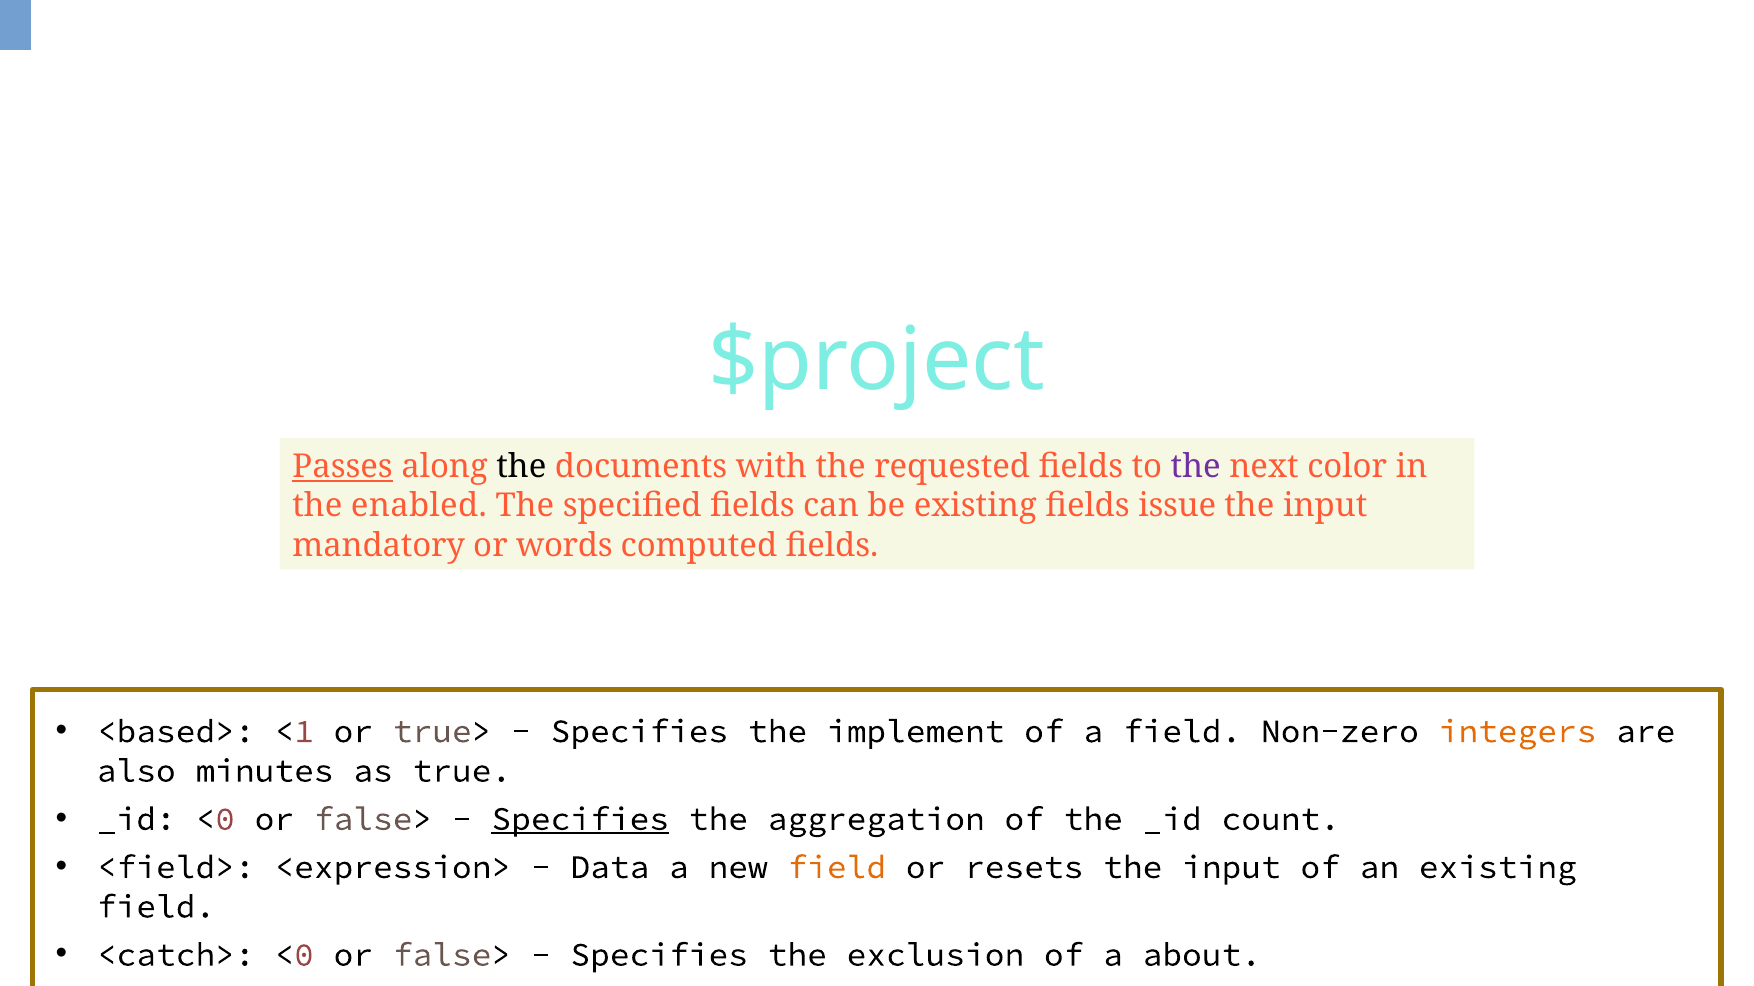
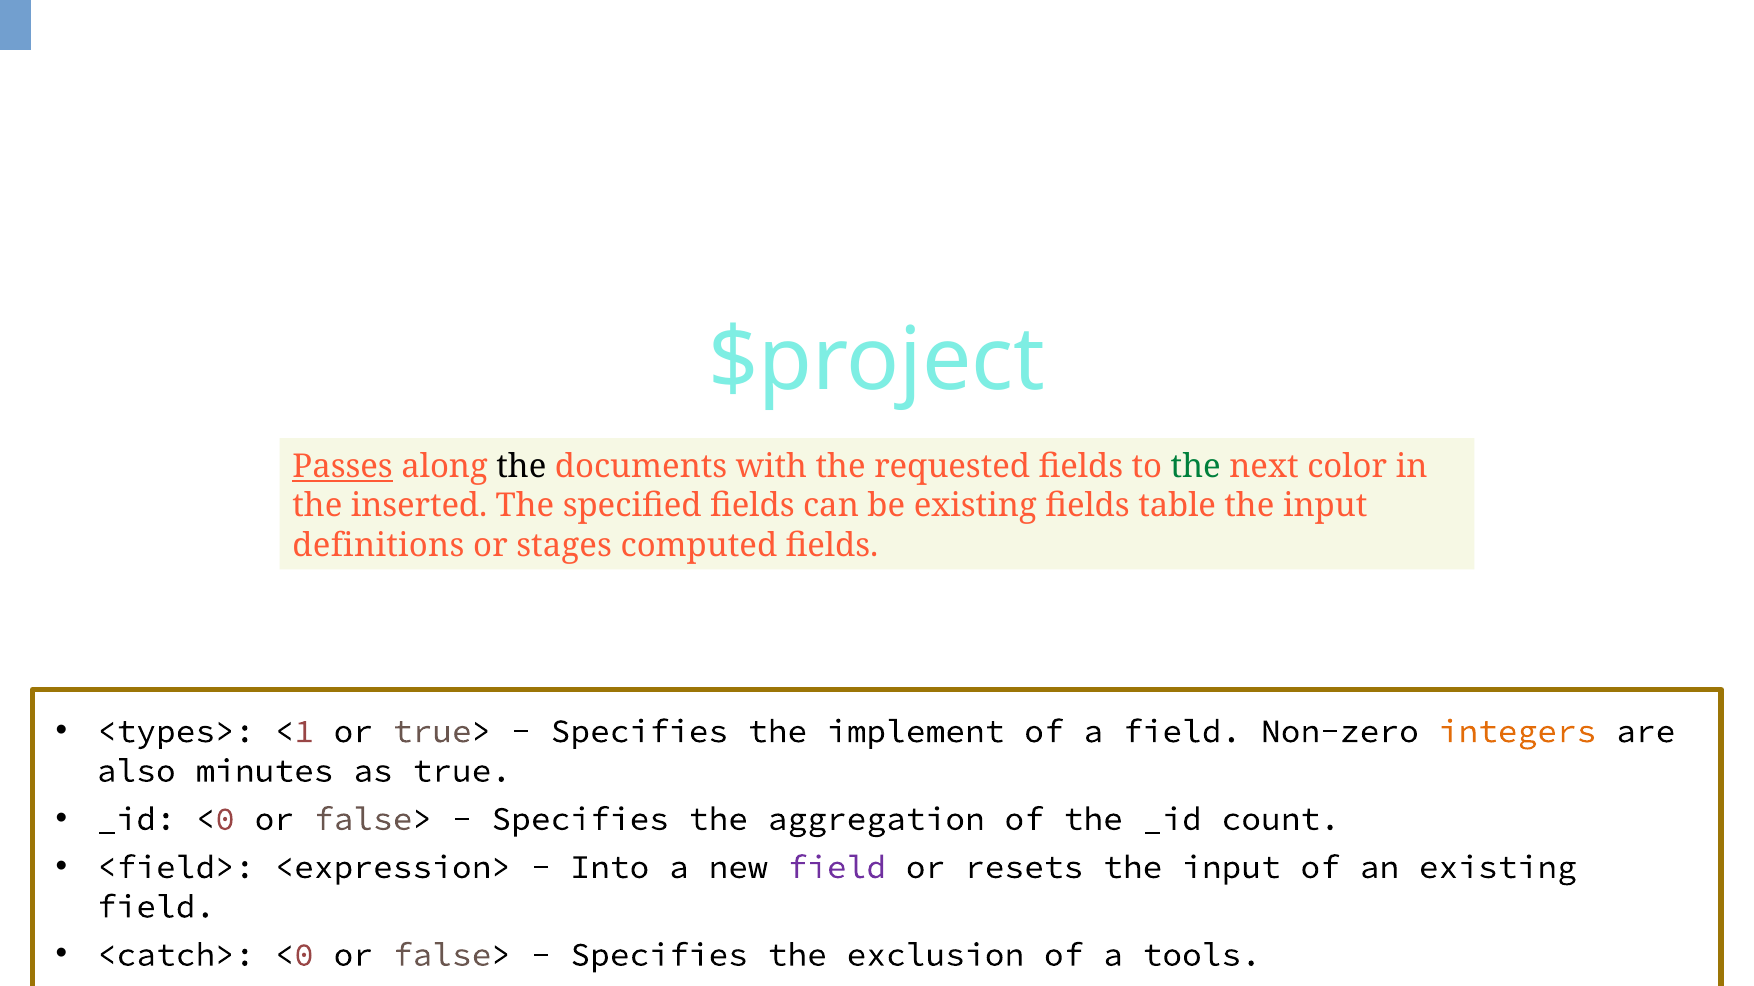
the at (1196, 467) colour: purple -> green
enabled: enabled -> inserted
issue: issue -> table
mandatory: mandatory -> definitions
words: words -> stages
<based>: <based> -> <types>
Specifies at (580, 819) underline: present -> none
Data: Data -> Into
field at (837, 868) colour: orange -> purple
about: about -> tools
